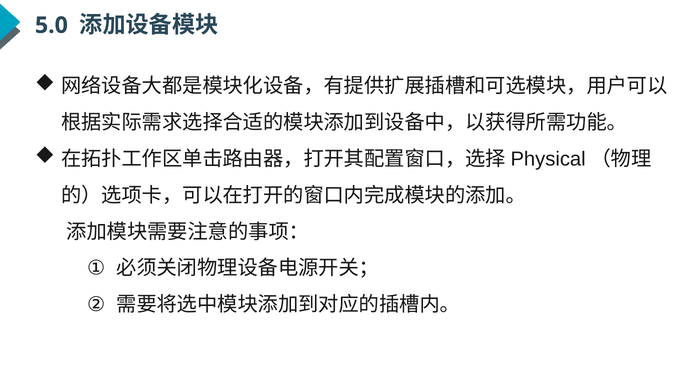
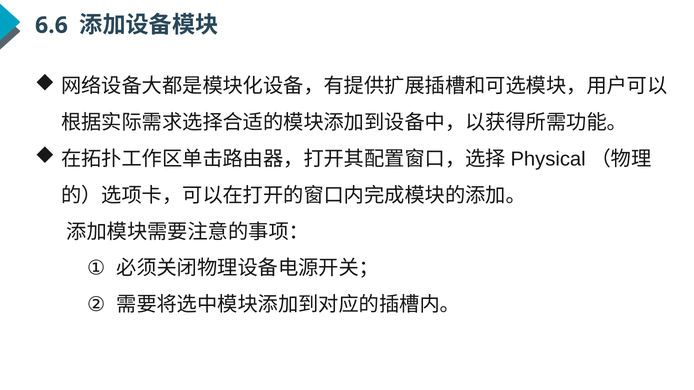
5.0: 5.0 -> 6.6
